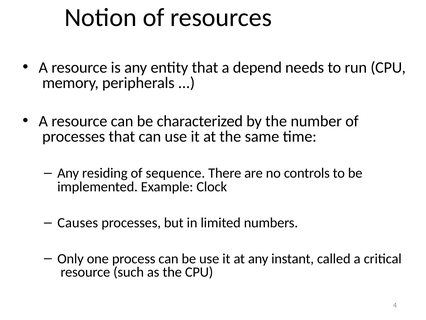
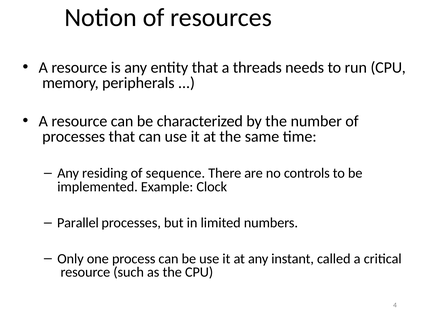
depend: depend -> threads
Causes: Causes -> Parallel
